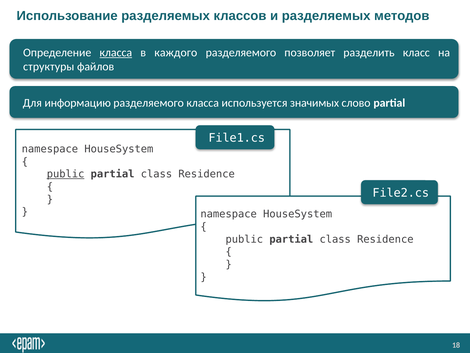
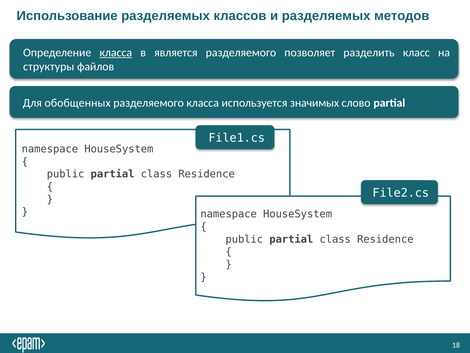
каждого: каждого -> является
информацию: информацию -> обобщенных
public at (66, 174) underline: present -> none
